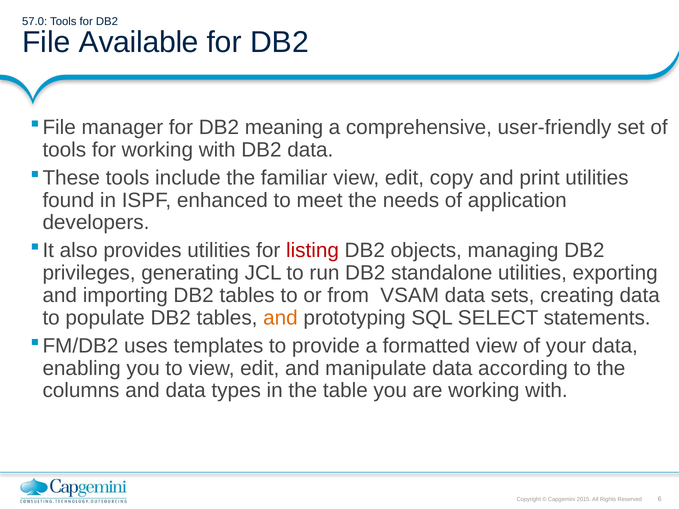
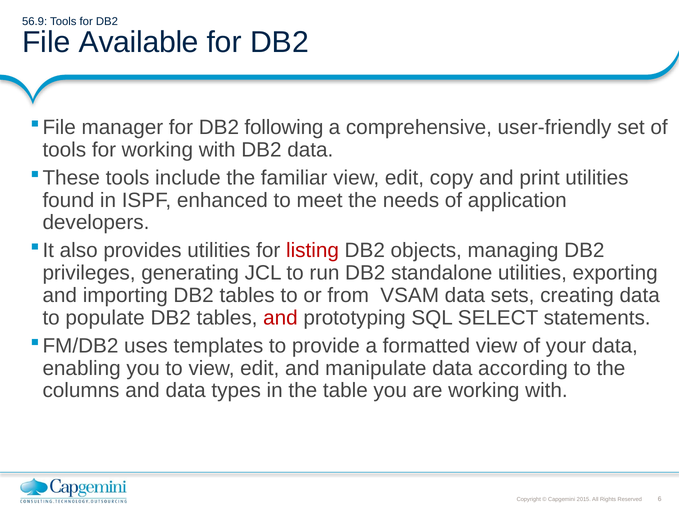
57.0: 57.0 -> 56.9
meaning: meaning -> following
and at (280, 318) colour: orange -> red
